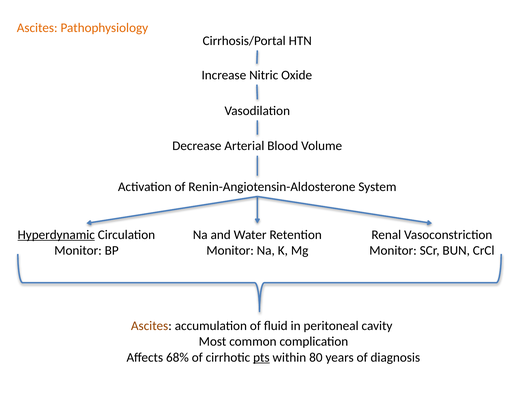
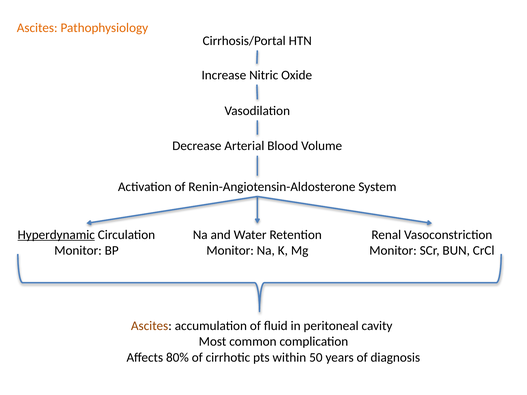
68%: 68% -> 80%
pts underline: present -> none
80: 80 -> 50
